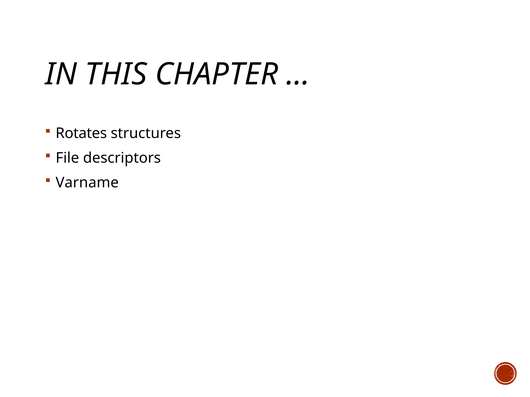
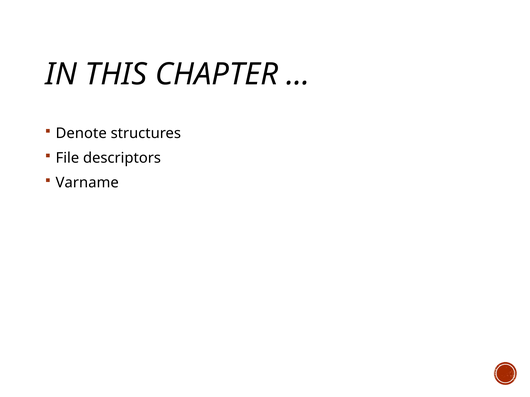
Rotates: Rotates -> Denote
